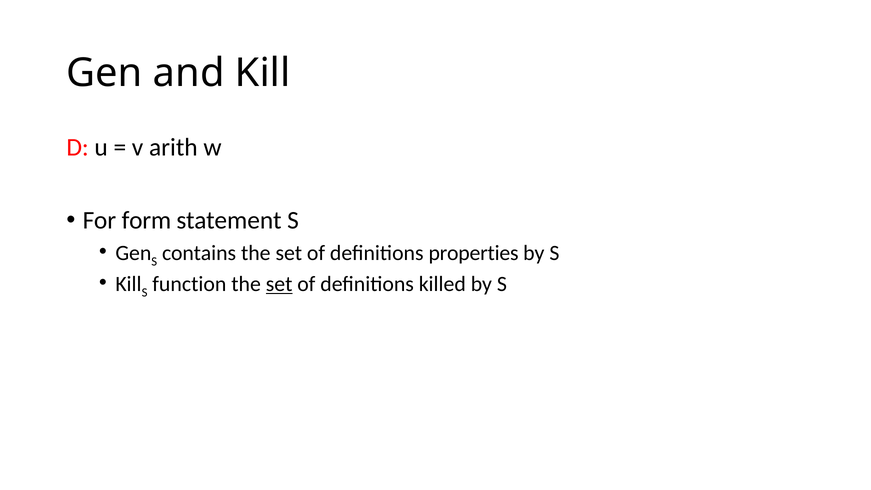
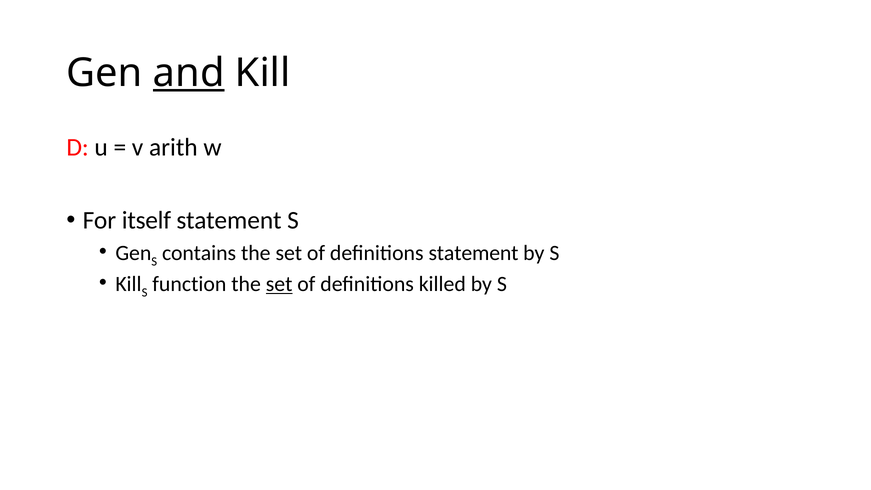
and underline: none -> present
form: form -> itself
definitions properties: properties -> statement
